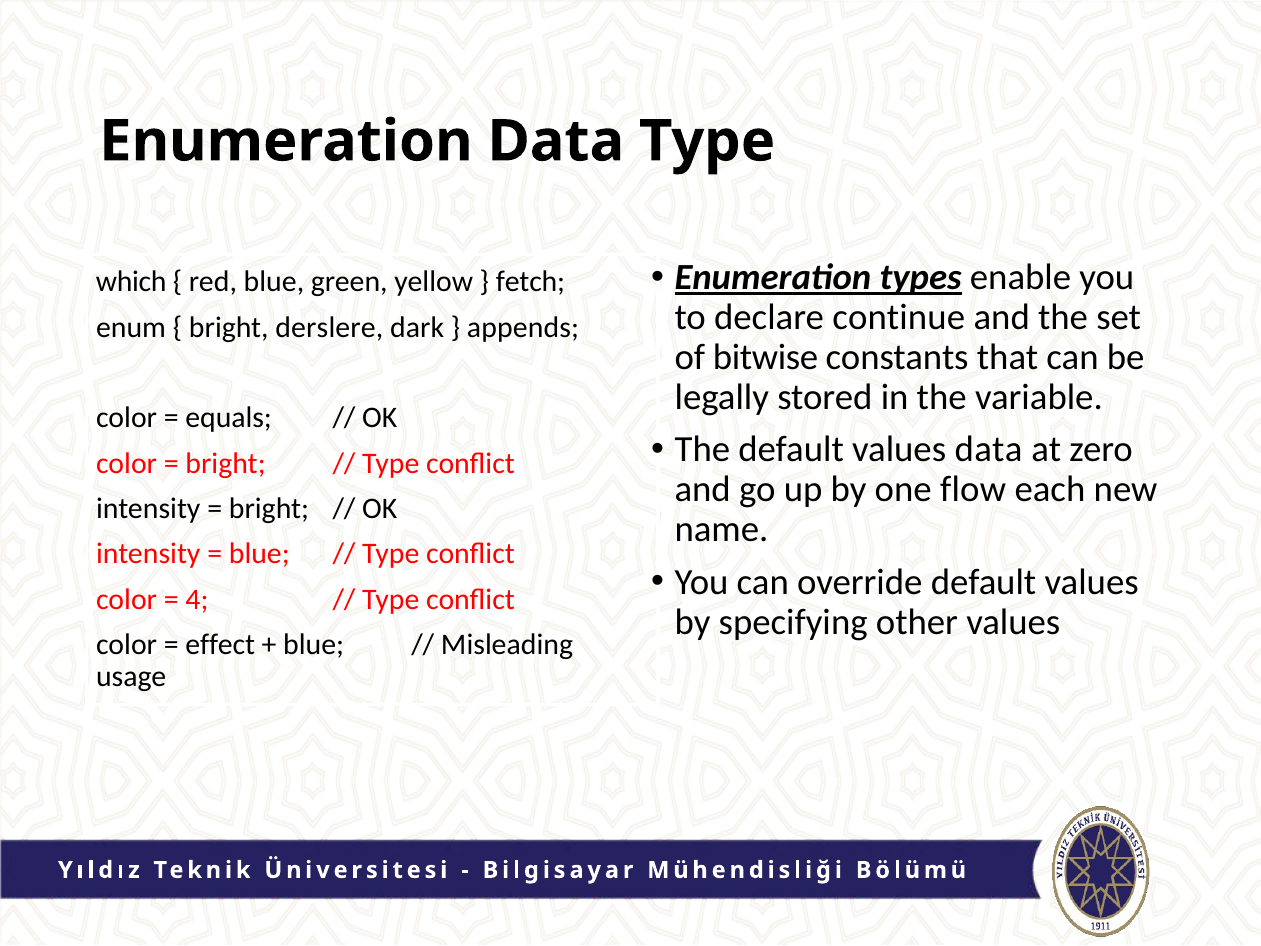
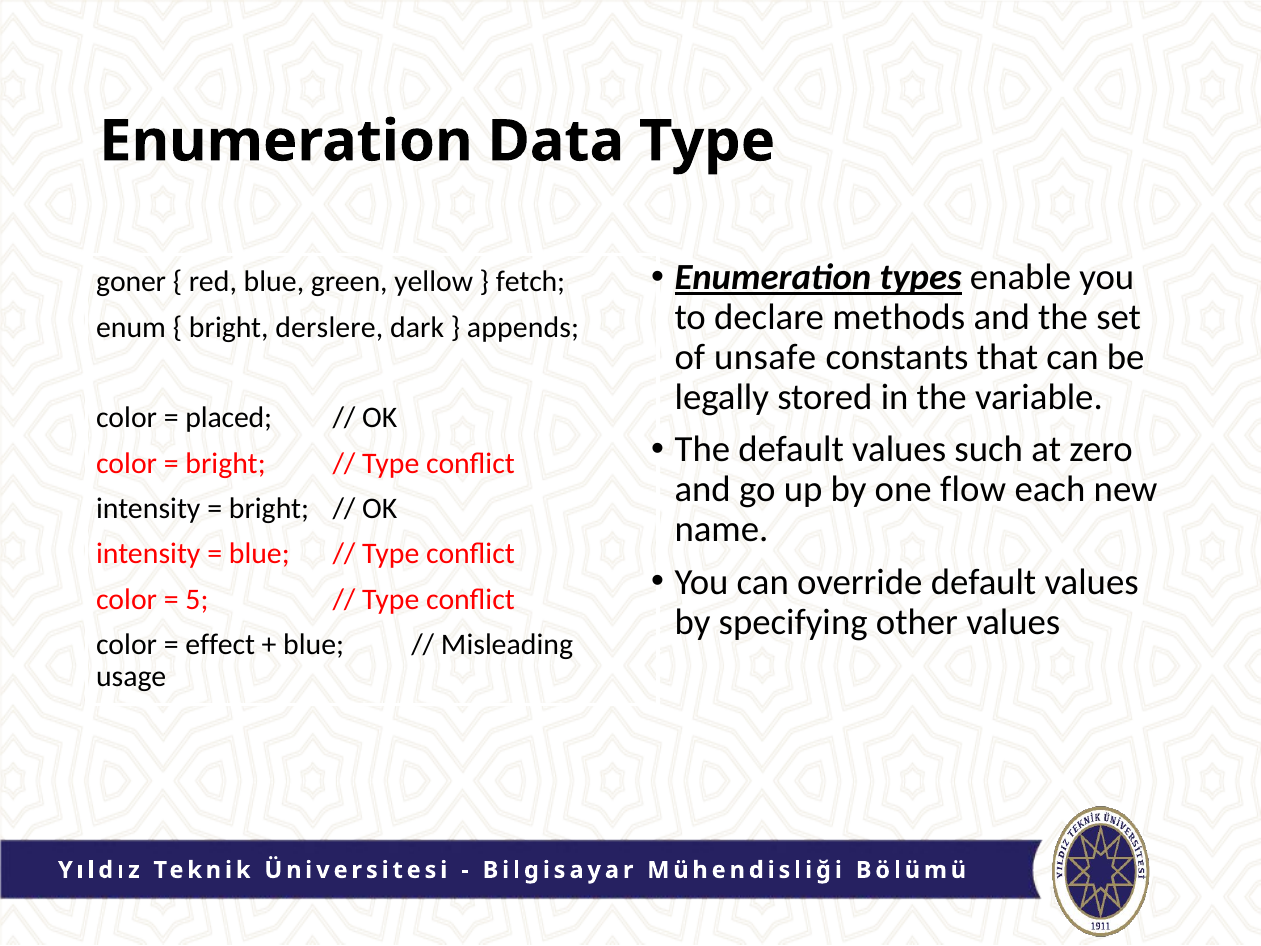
which: which -> goner
continue: continue -> methods
bitwise: bitwise -> unsafe
equals: equals -> placed
values data: data -> such
4: 4 -> 5
